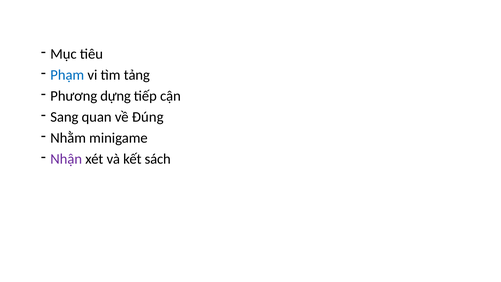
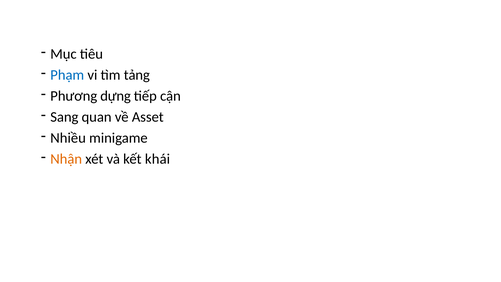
Đúng: Đúng -> Asset
Nhằm: Nhằm -> Nhiều
Nhận colour: purple -> orange
sách: sách -> khái
